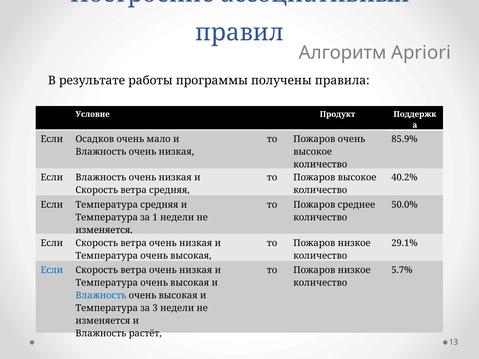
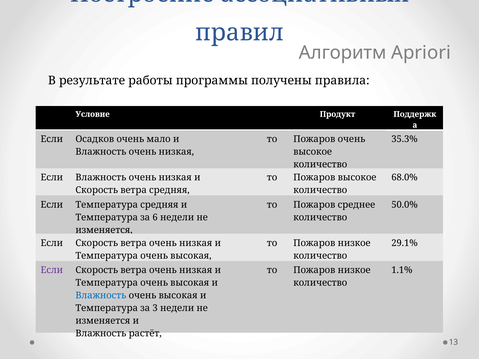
85.9%: 85.9% -> 35.3%
40.2%: 40.2% -> 68.0%
1: 1 -> 6
Если at (52, 270) colour: blue -> purple
5.7%: 5.7% -> 1.1%
